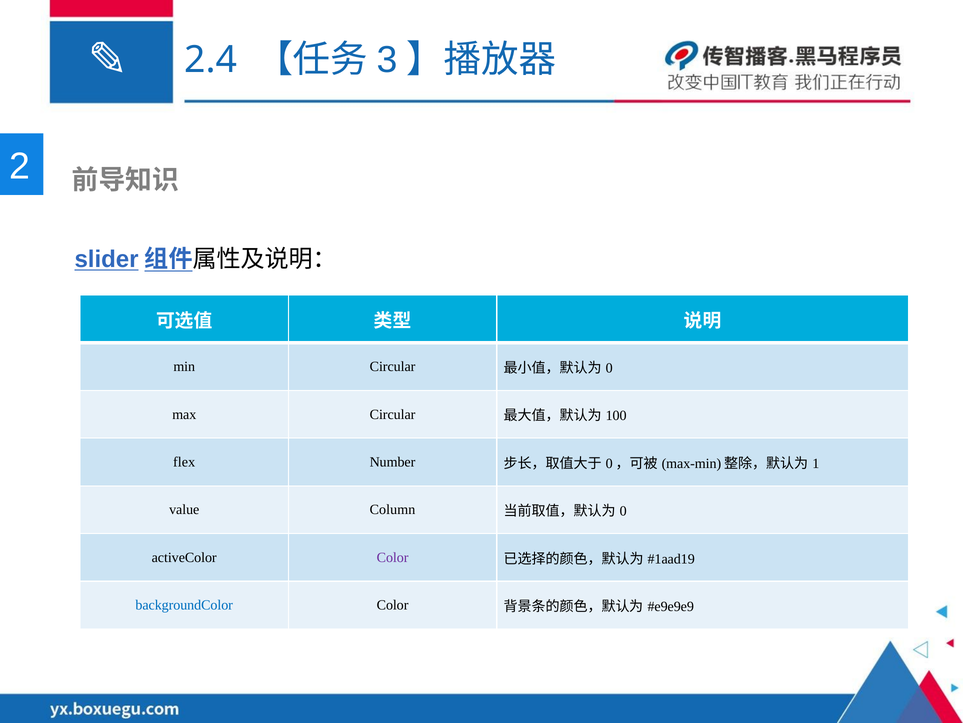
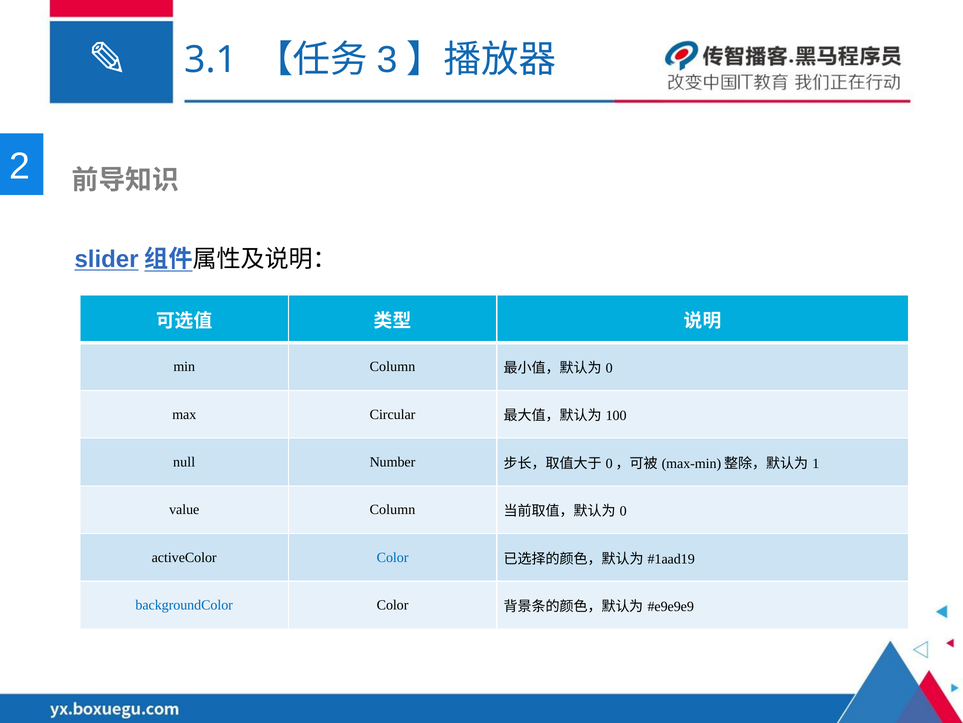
2.4: 2.4 -> 3.1
min Circular: Circular -> Column
flex: flex -> null
Color at (393, 557) colour: purple -> blue
